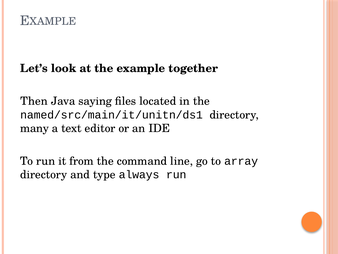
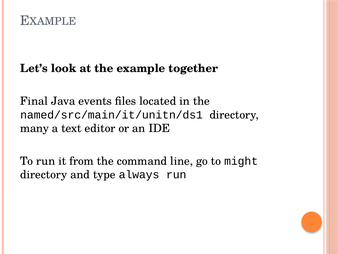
Then: Then -> Final
saying: saying -> events
array: array -> might
